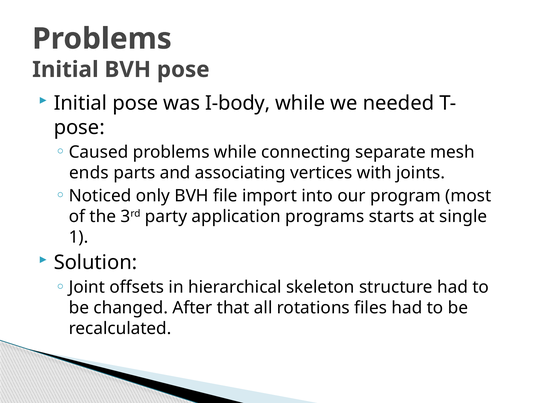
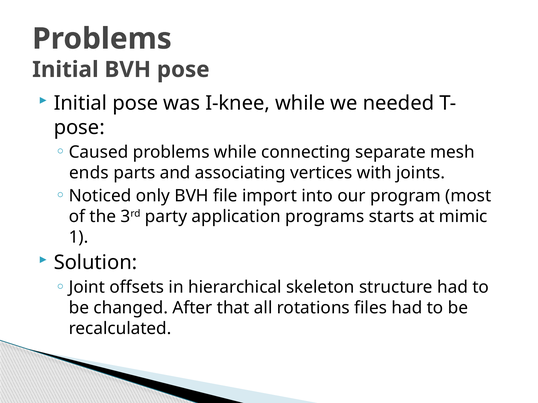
I-body: I-body -> I-knee
single: single -> mimic
